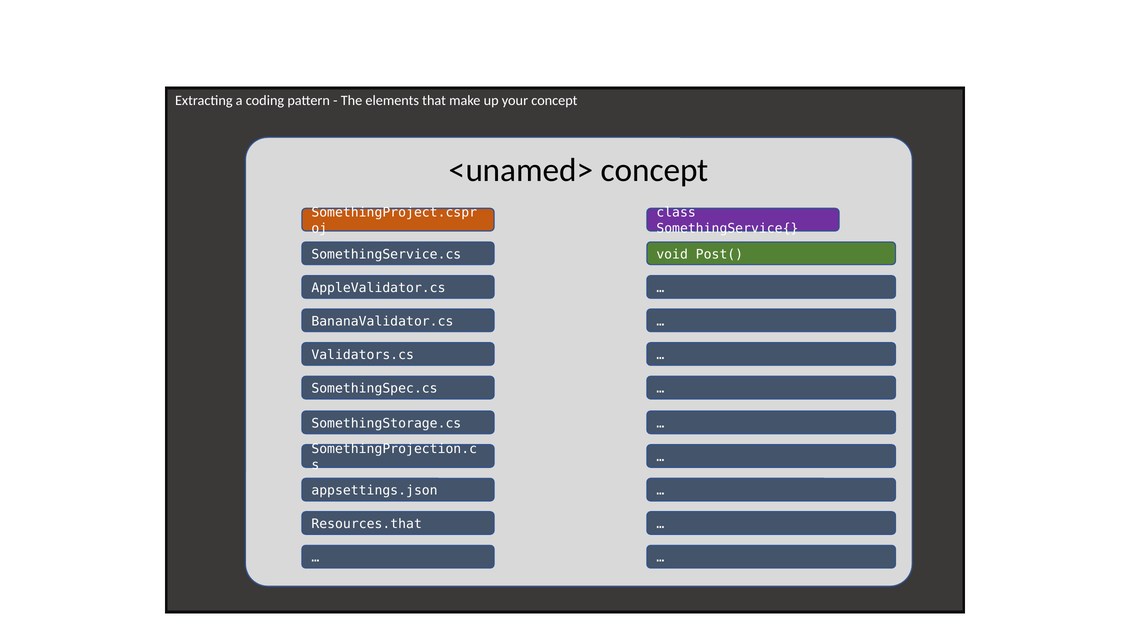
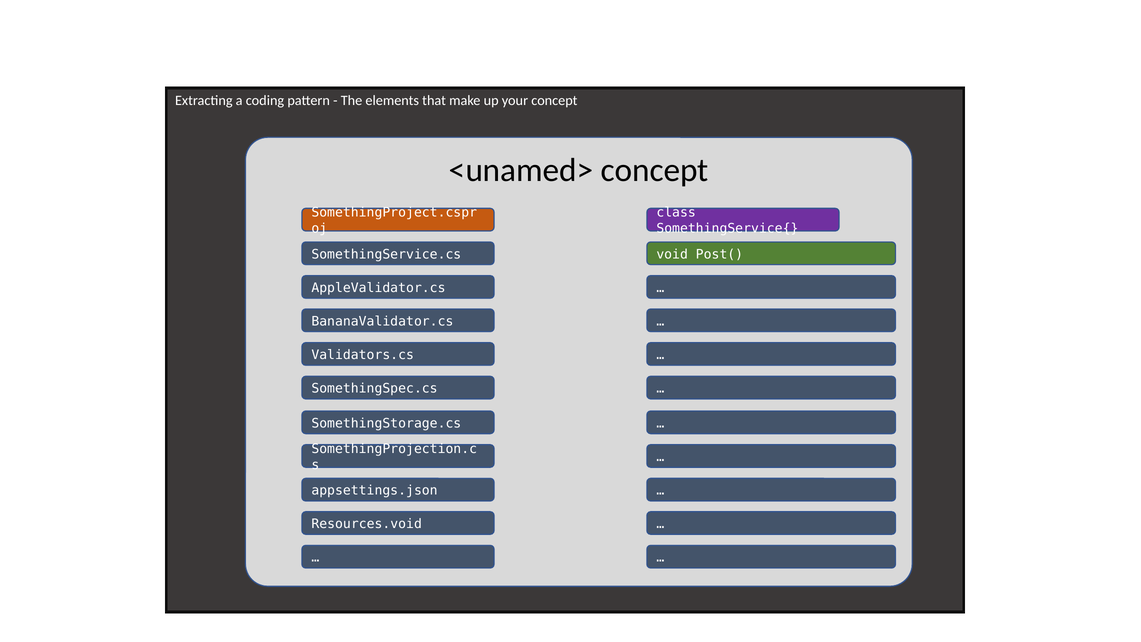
Resources.that: Resources.that -> Resources.void
